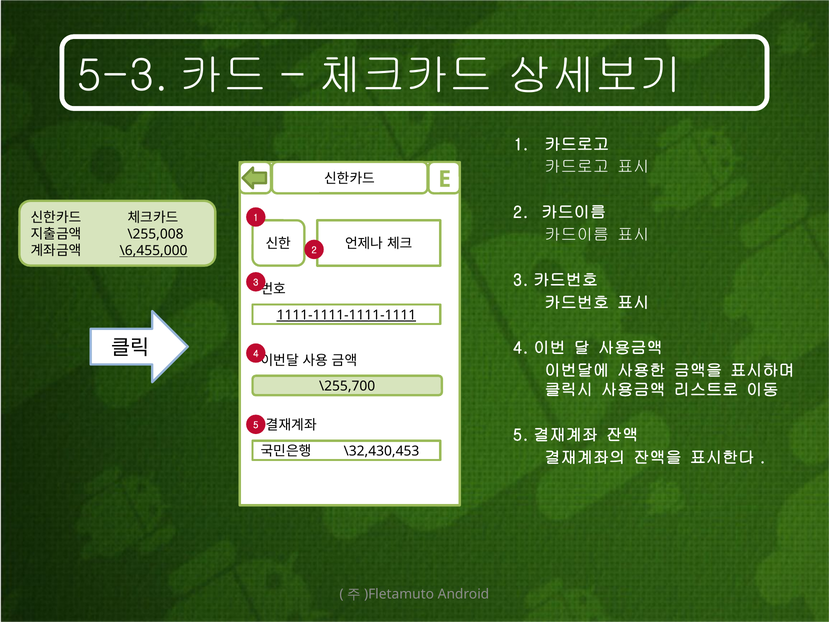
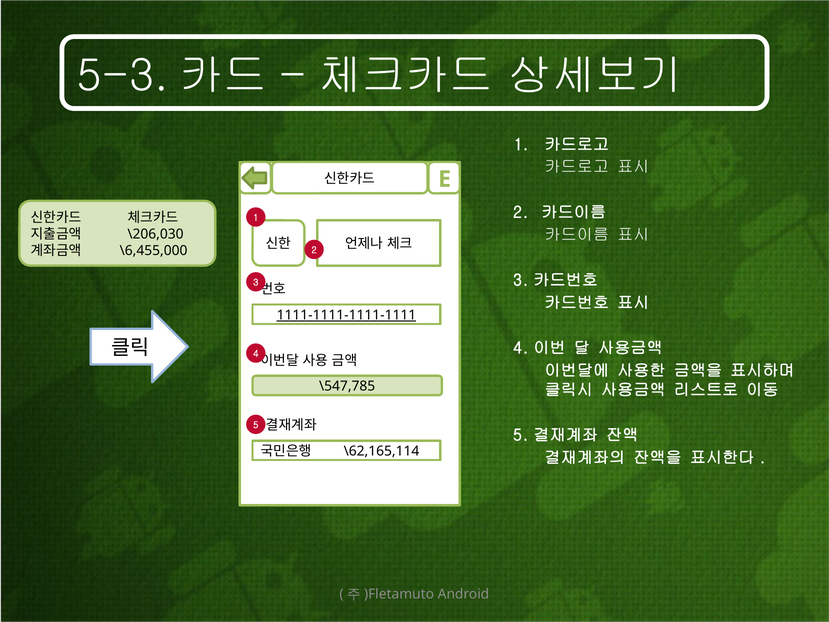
\255,008: \255,008 -> \206,030
\6,455,000 underline: present -> none
\255,700: \255,700 -> \547,785
\32,430,453: \32,430,453 -> \62,165,114
